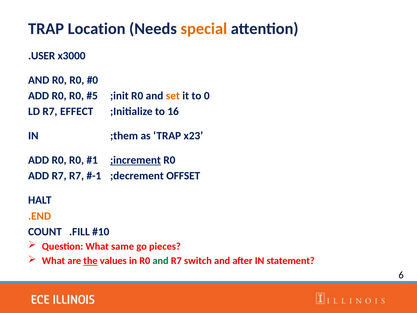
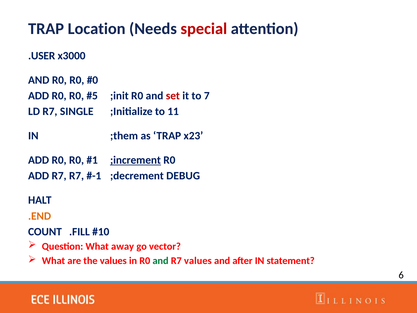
special colour: orange -> red
set colour: orange -> red
0: 0 -> 7
EFFECT: EFFECT -> SINGLE
16: 16 -> 11
OFFSET: OFFSET -> DEBUG
same: same -> away
pieces: pieces -> vector
the underline: present -> none
R7 switch: switch -> values
